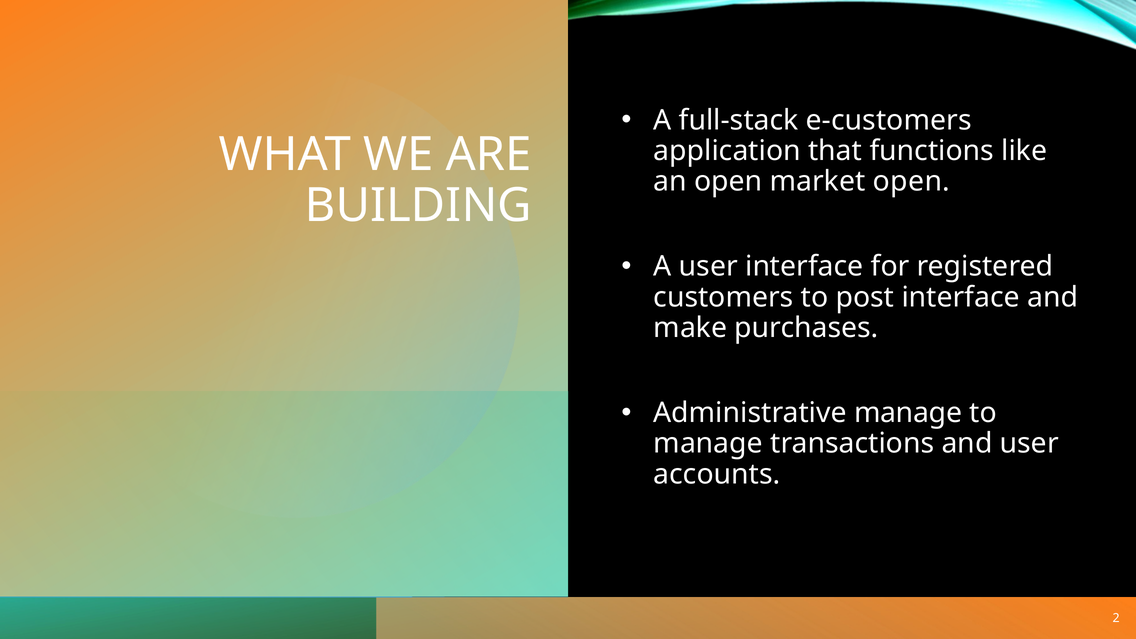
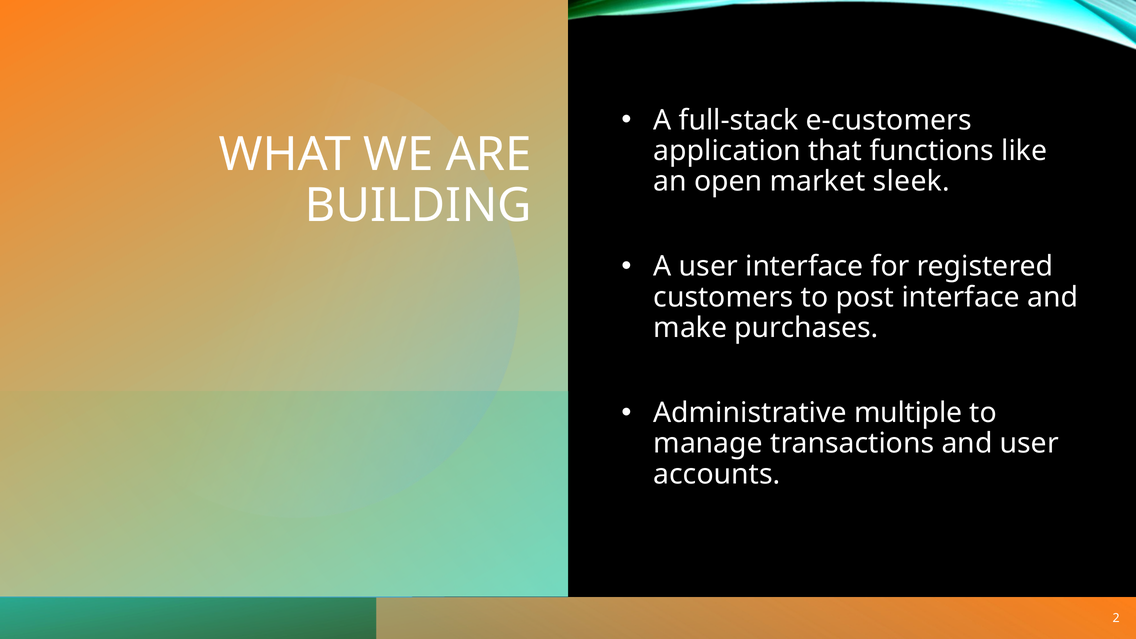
market open: open -> sleek
Administrative manage: manage -> multiple
